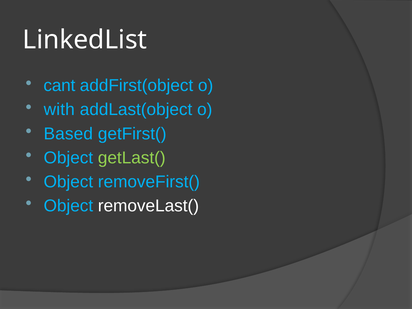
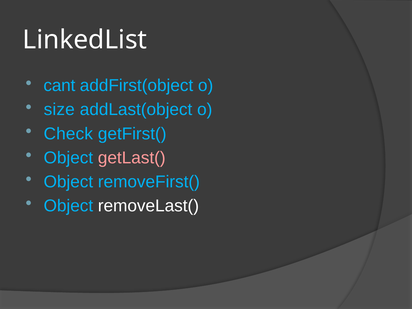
with: with -> size
Based: Based -> Check
getLast( colour: light green -> pink
